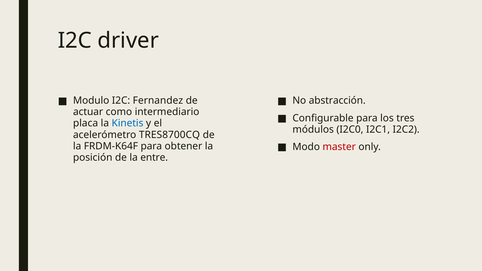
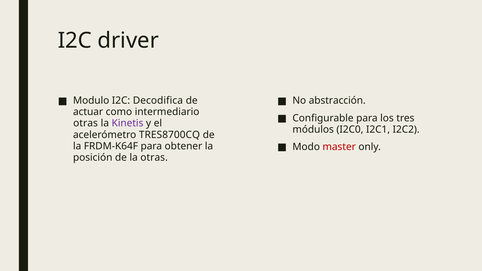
Fernandez: Fernandez -> Decodifica
placa at (86, 123): placa -> otras
Kinetis colour: blue -> purple
la entre: entre -> otras
